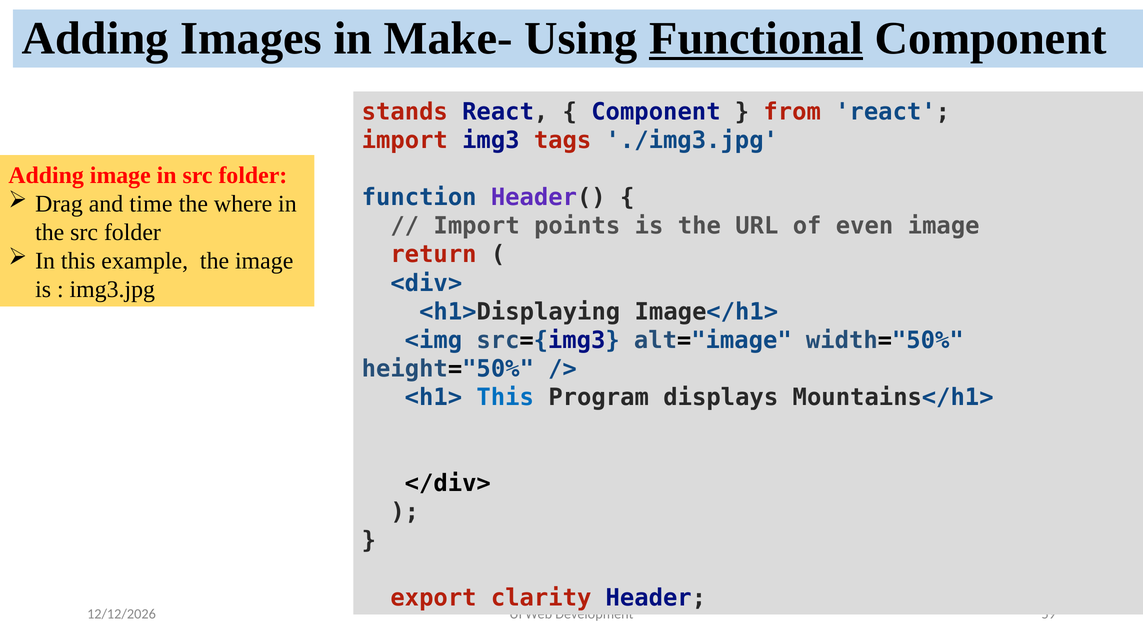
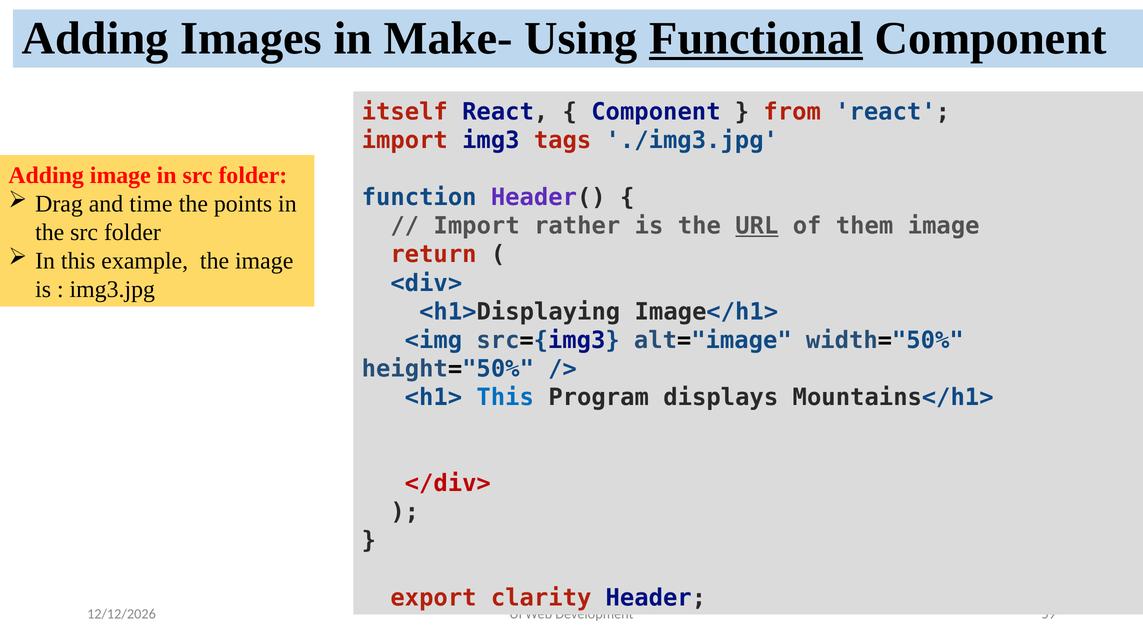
stands: stands -> itself
where: where -> points
points: points -> rather
URL underline: none -> present
even: even -> them
</div> colour: black -> red
